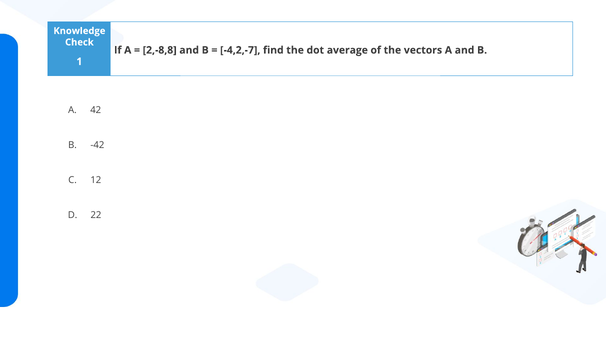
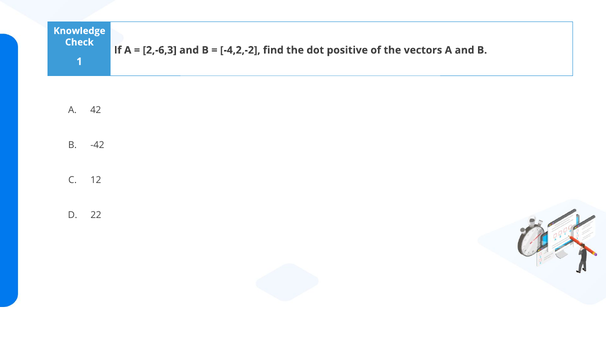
2,-8,8: 2,-8,8 -> 2,-6,3
-4,2,-7: -4,2,-7 -> -4,2,-2
average: average -> positive
